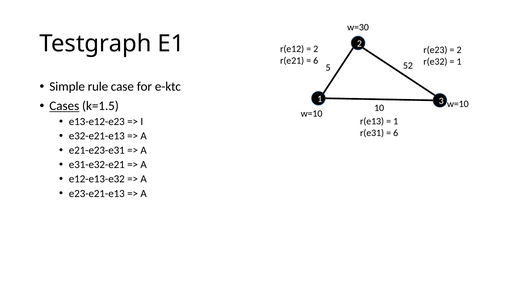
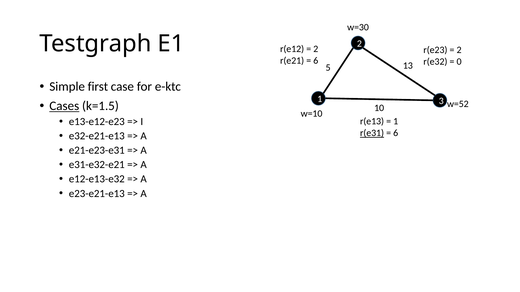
1 at (459, 62): 1 -> 0
52: 52 -> 13
rule: rule -> first
w=10 at (458, 104): w=10 -> w=52
r(e31 underline: none -> present
